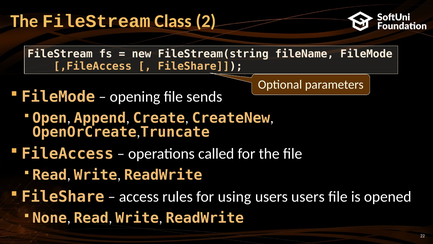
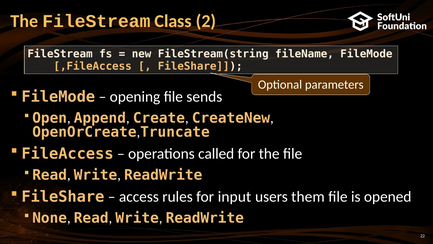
using: using -> input
users users: users -> them
